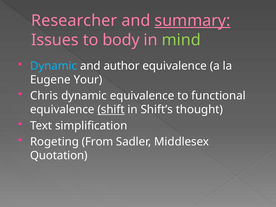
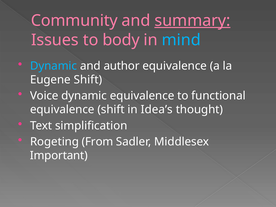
Researcher: Researcher -> Community
mind colour: light green -> light blue
Eugene Your: Your -> Shift
Chris: Chris -> Voice
shift at (111, 110) underline: present -> none
Shift’s: Shift’s -> Idea’s
Quotation: Quotation -> Important
